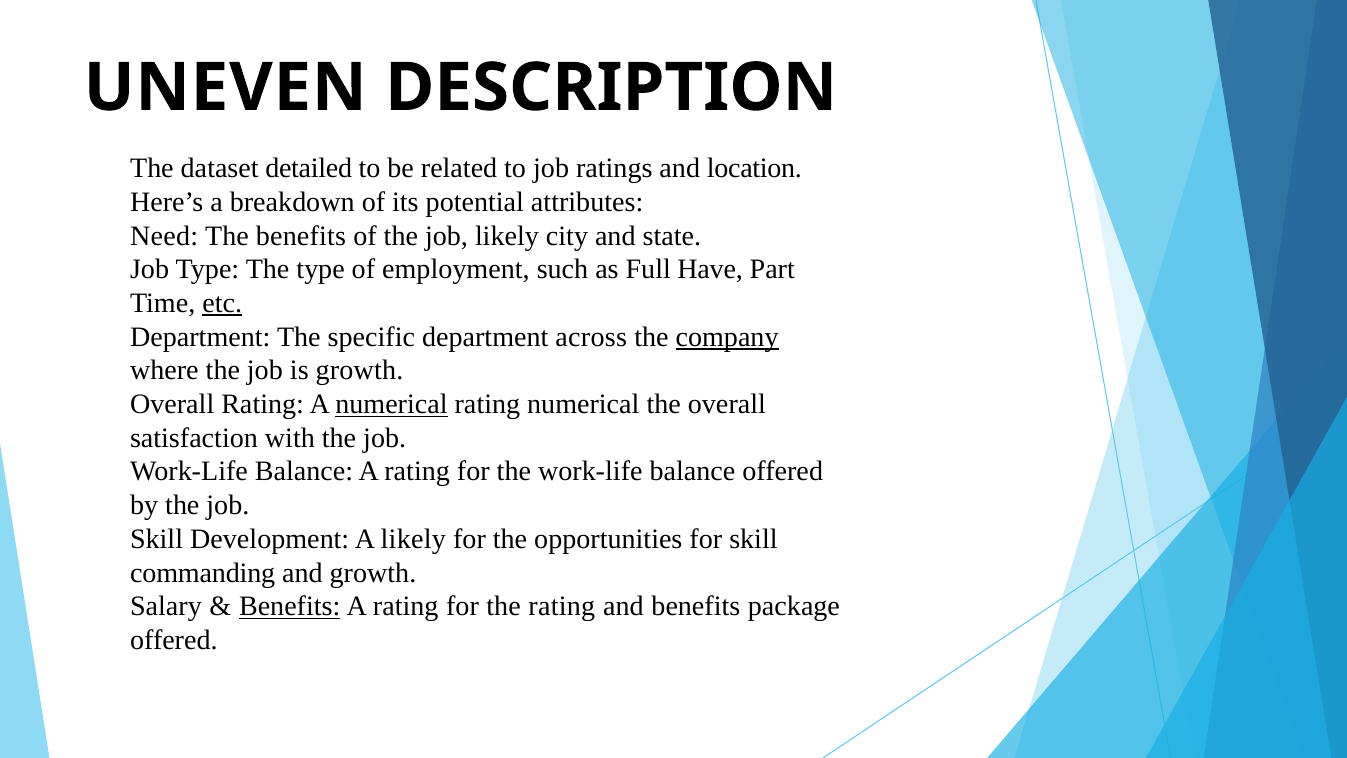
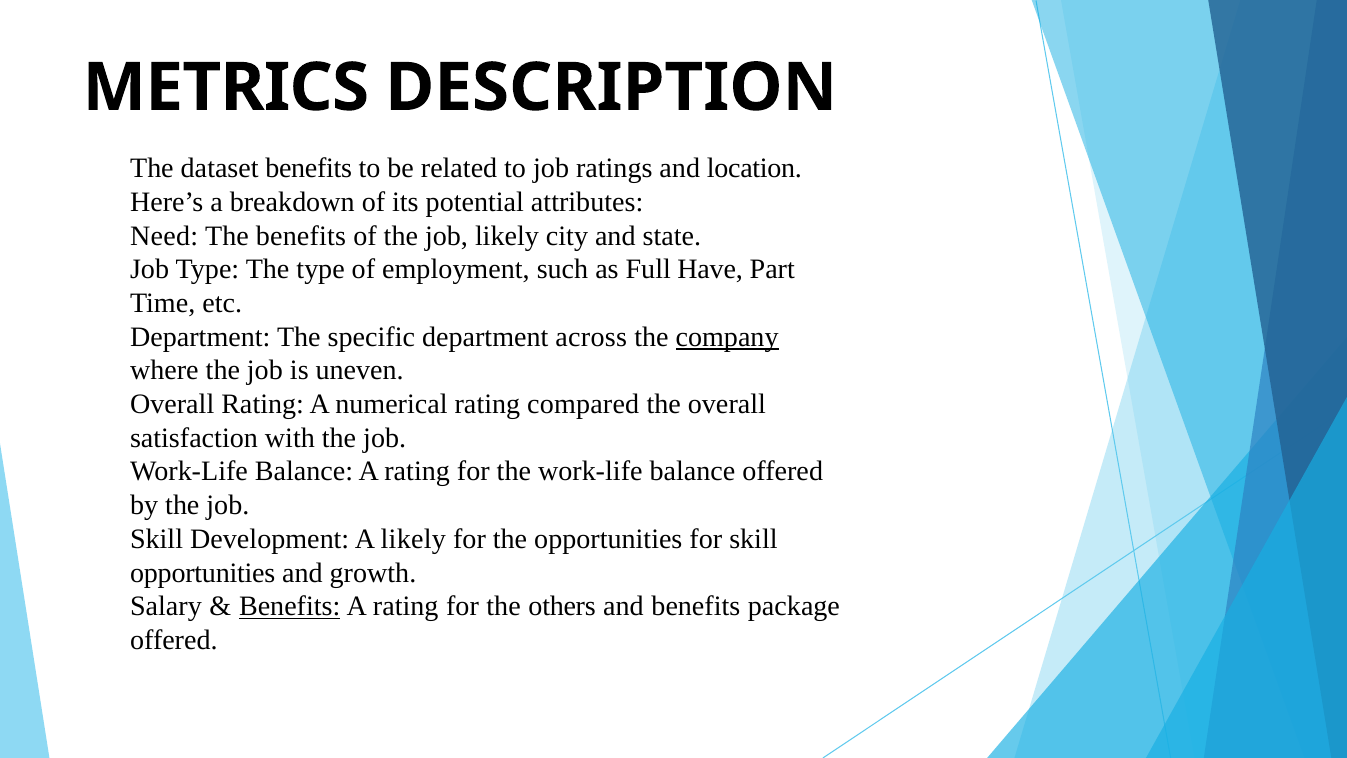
UNEVEN: UNEVEN -> METRICS
dataset detailed: detailed -> benefits
etc underline: present -> none
is growth: growth -> uneven
numerical at (391, 404) underline: present -> none
rating numerical: numerical -> compared
commanding at (203, 573): commanding -> opportunities
the rating: rating -> others
